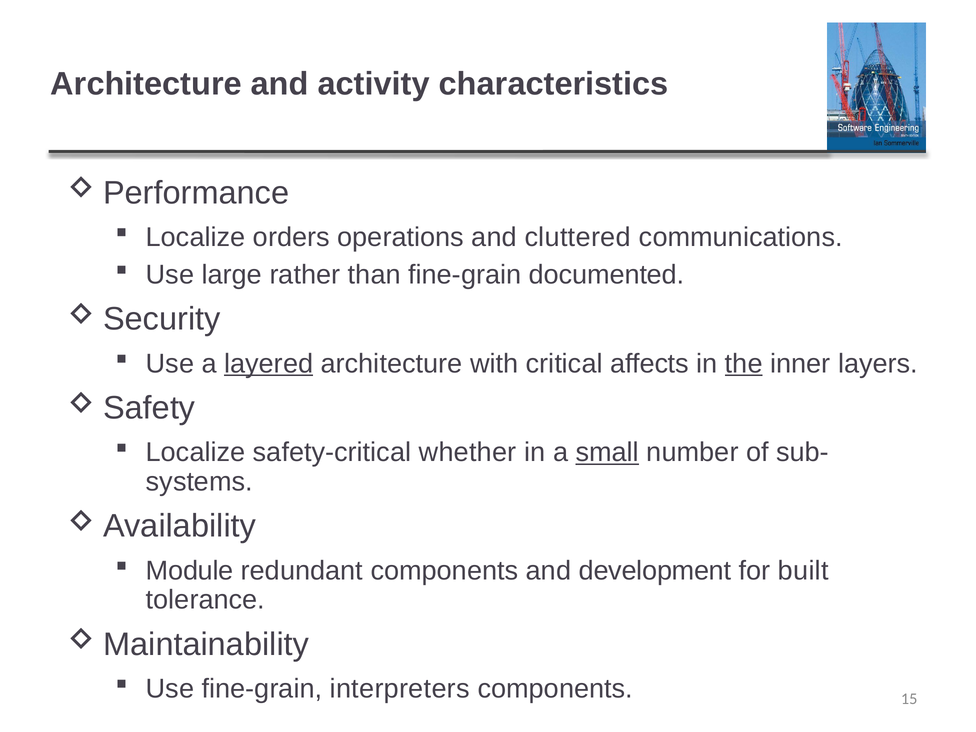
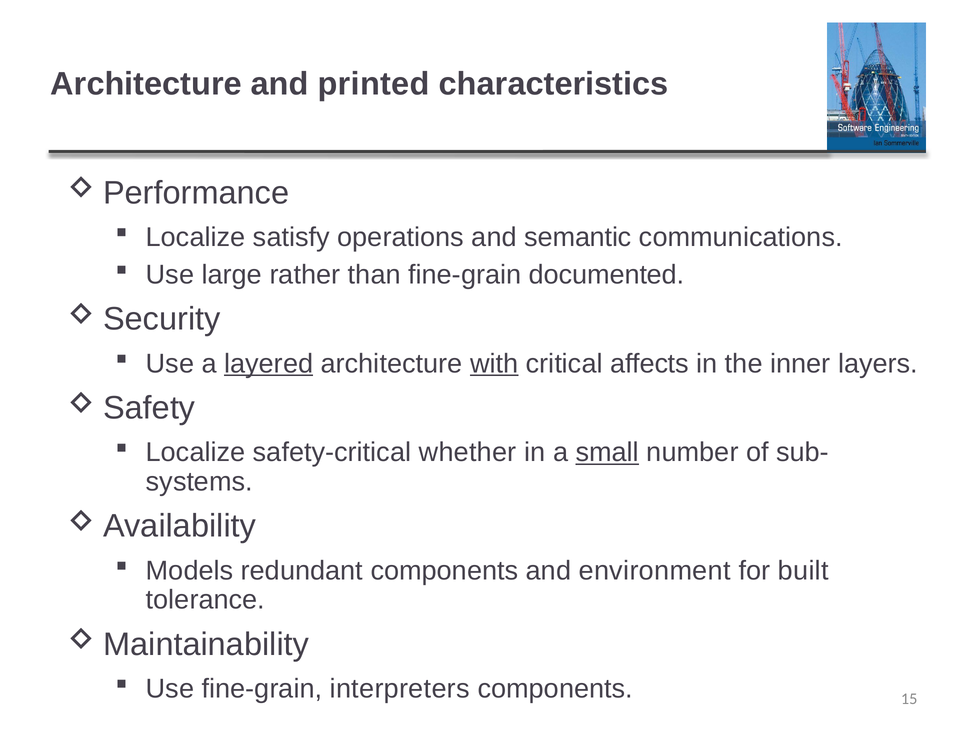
activity: activity -> printed
orders: orders -> satisfy
cluttered: cluttered -> semantic
with underline: none -> present
the underline: present -> none
Module: Module -> Models
development: development -> environment
